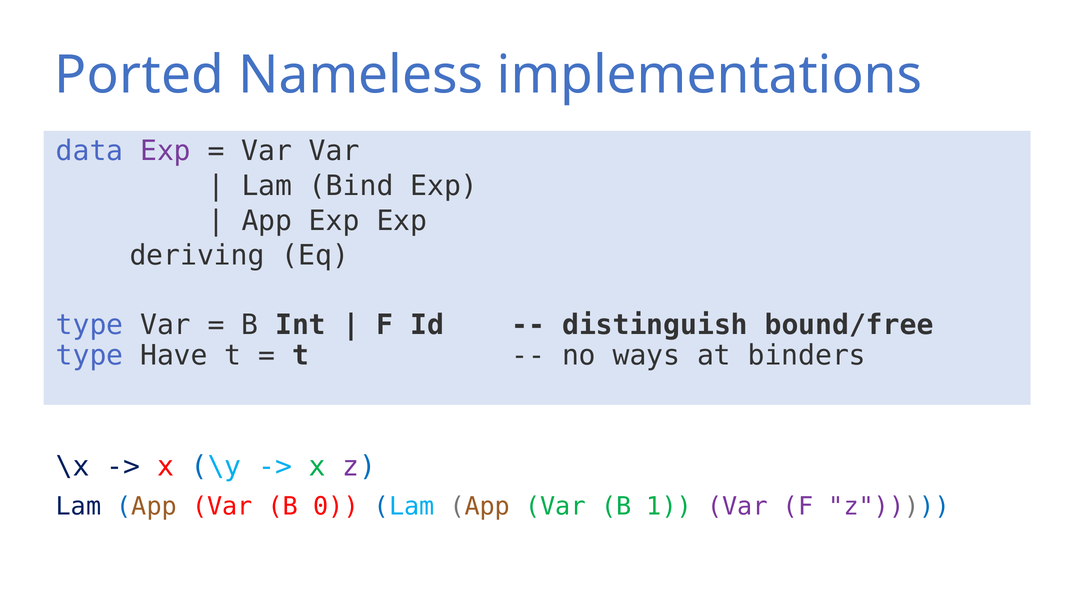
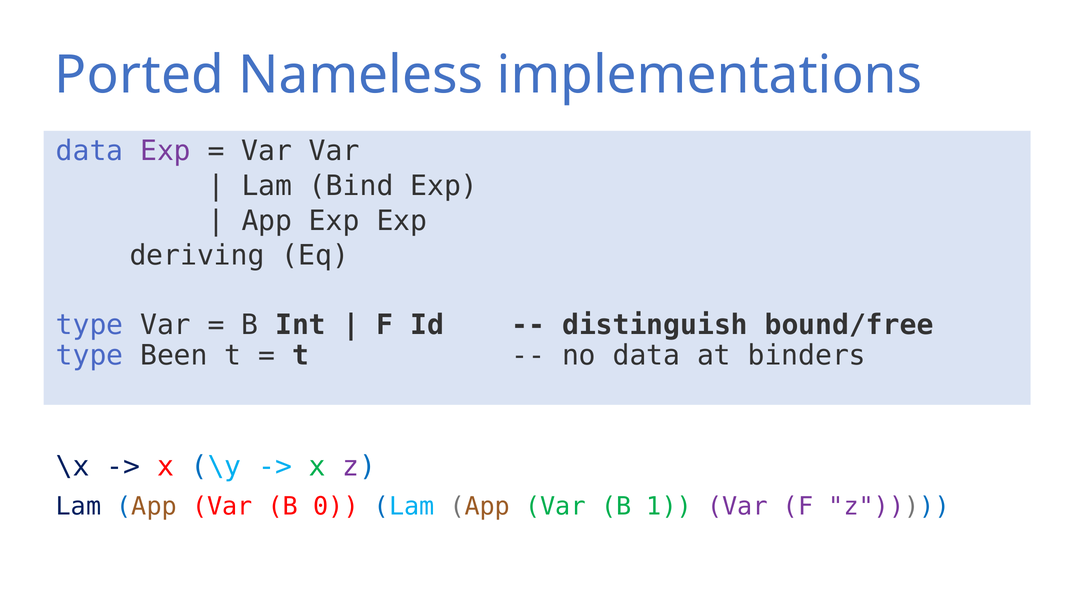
Have: Have -> Been
no ways: ways -> data
